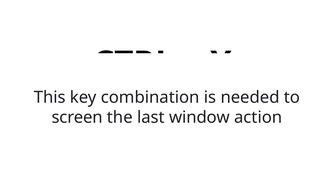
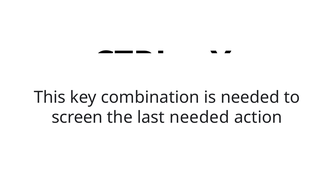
last window: window -> needed
